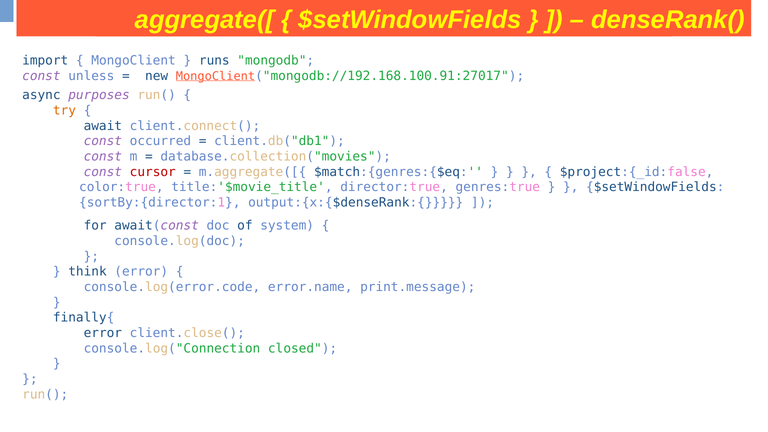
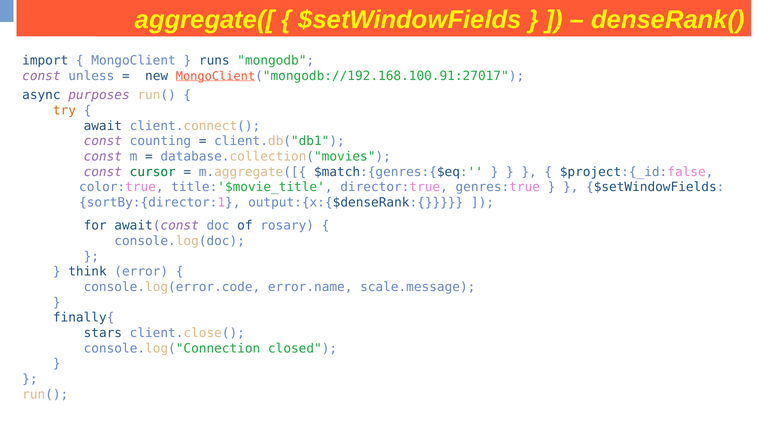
occurred: occurred -> counting
cursor colour: red -> green
system: system -> rosary
print.message: print.message -> scale.message
error at (103, 333): error -> stars
